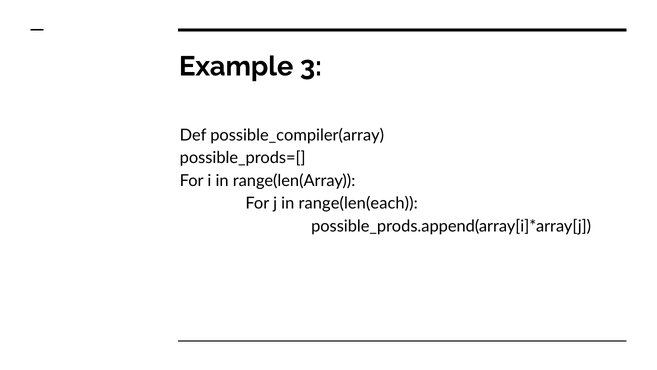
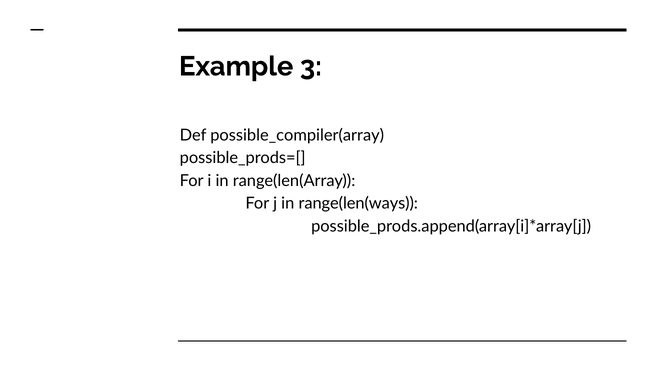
range(len(each: range(len(each -> range(len(ways
